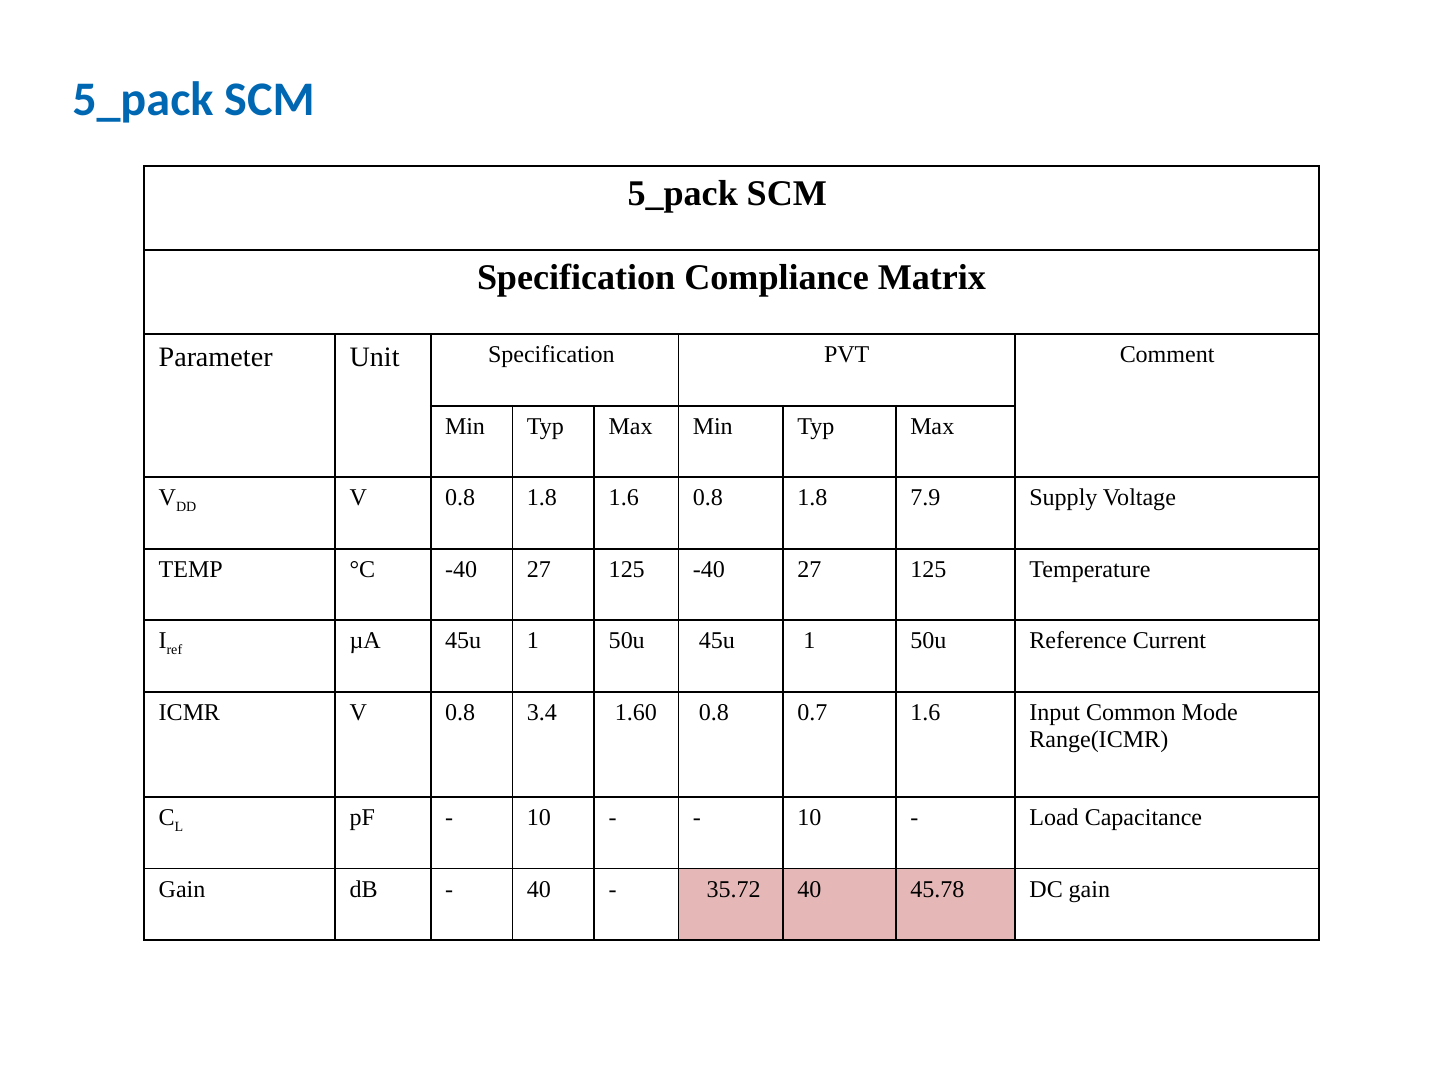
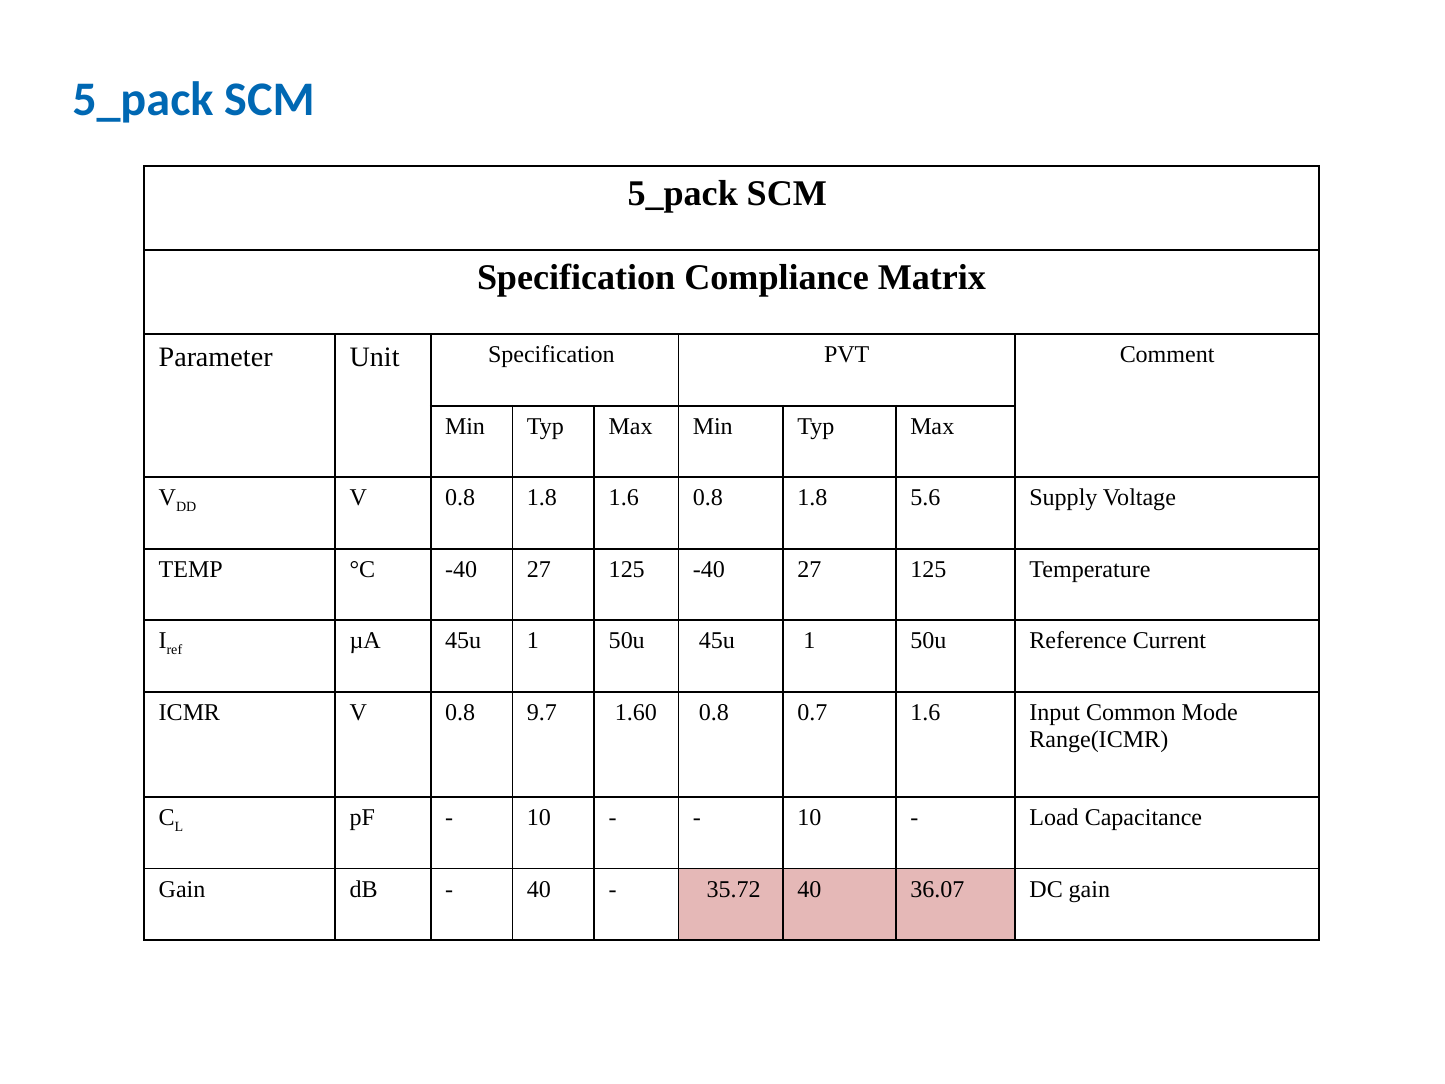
7.9: 7.9 -> 5.6
3.4: 3.4 -> 9.7
45.78: 45.78 -> 36.07
